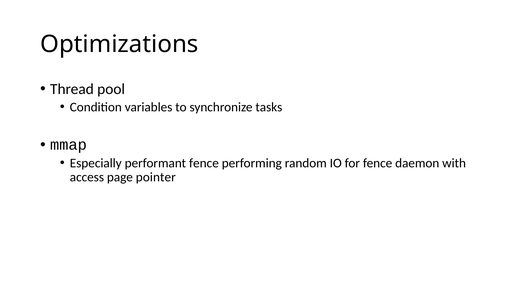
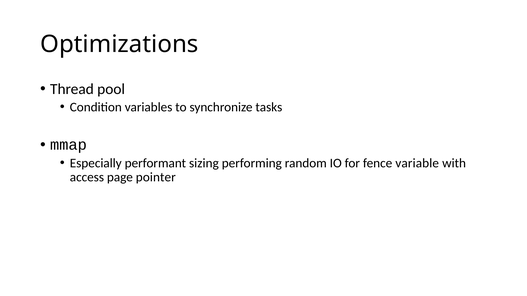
performant fence: fence -> sizing
daemon: daemon -> variable
